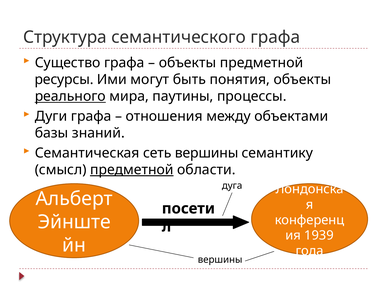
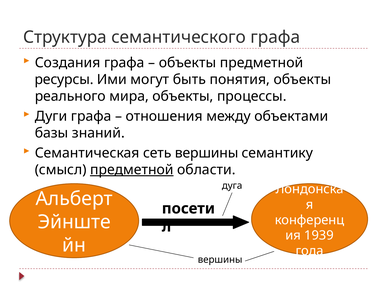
Существо: Существо -> Создания
реального underline: present -> none
мира паутины: паутины -> объекты
